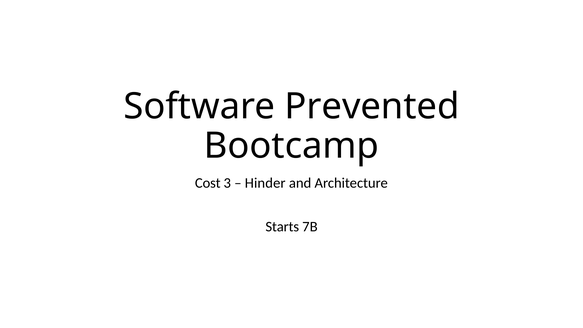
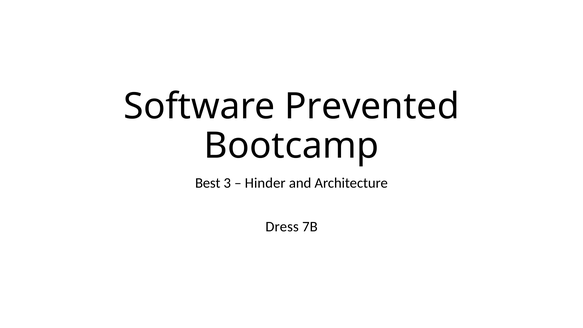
Cost: Cost -> Best
Starts: Starts -> Dress
